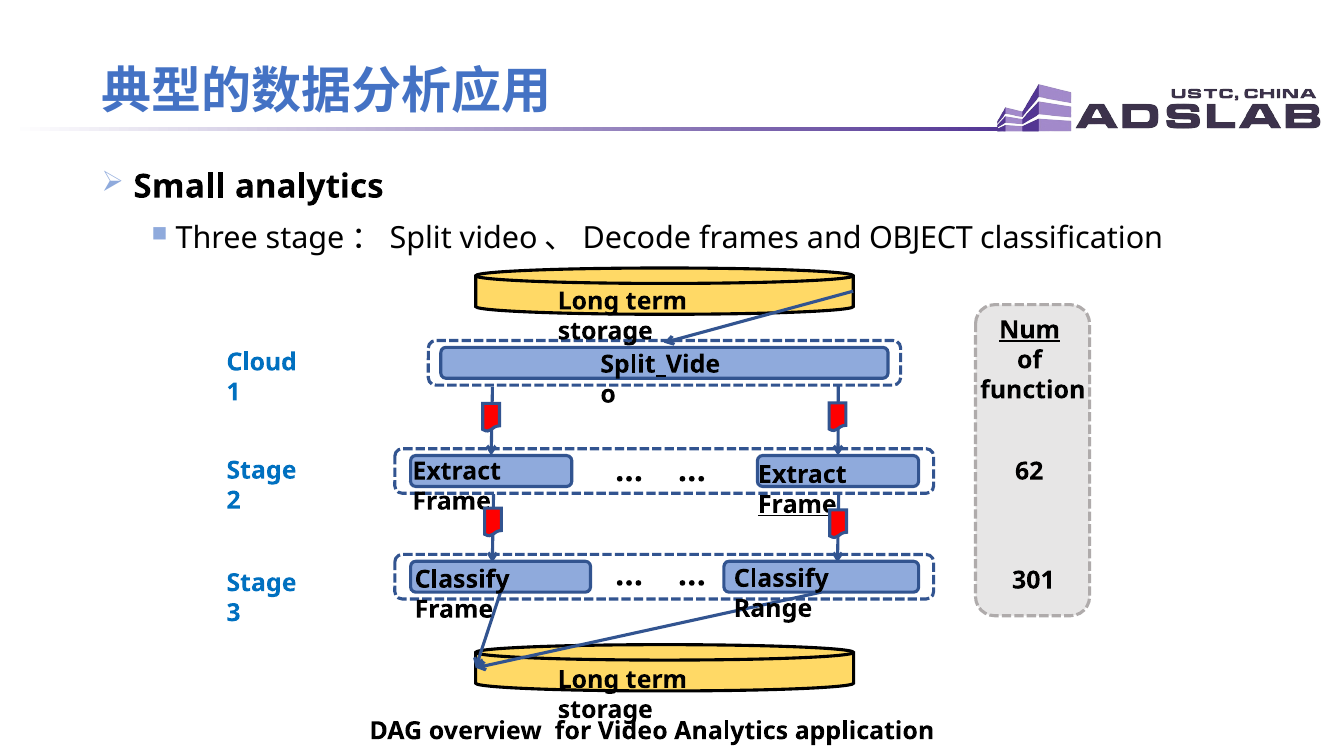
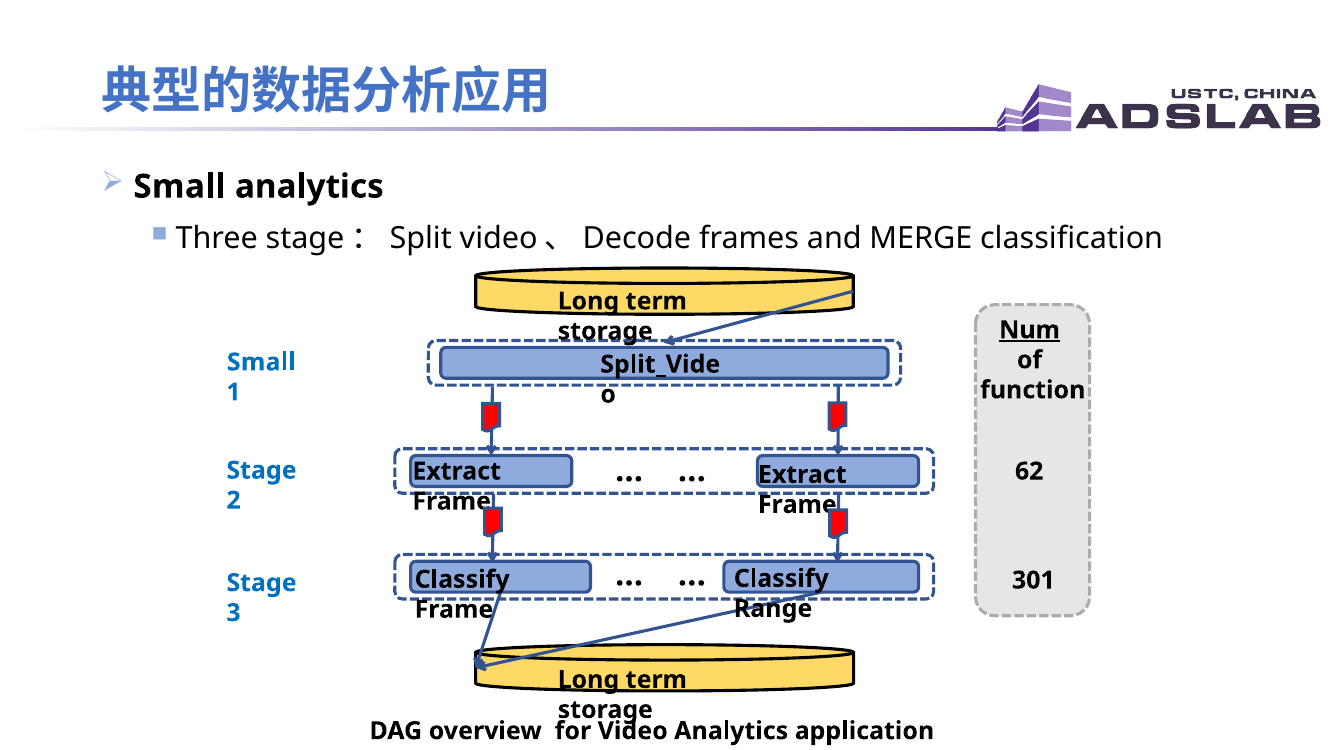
OBJECT: OBJECT -> MERGE
Cloud at (262, 362): Cloud -> Small
Frame at (797, 505) underline: present -> none
